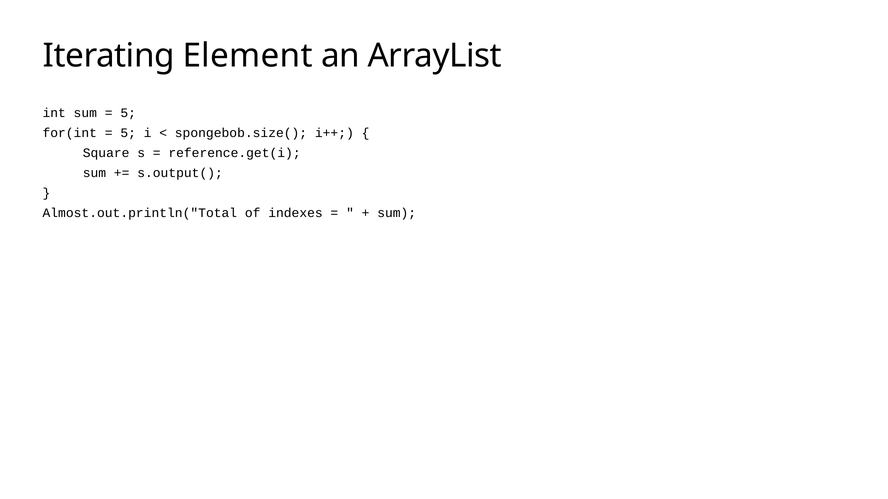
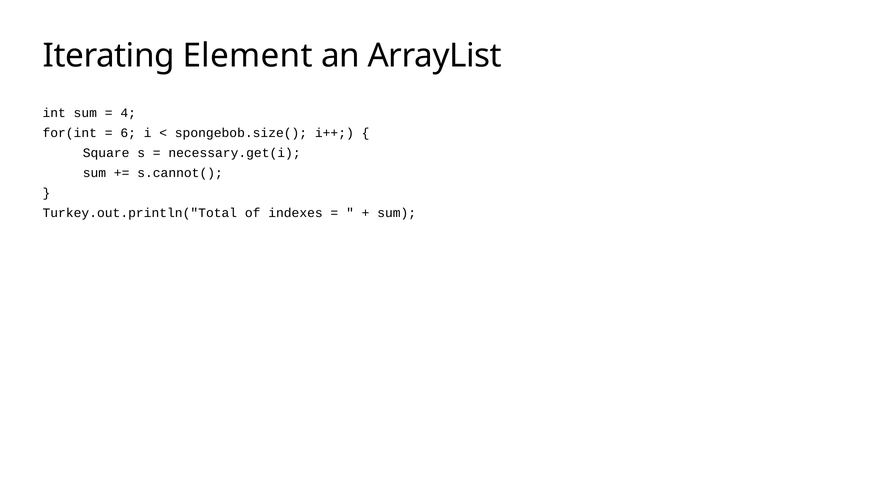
5 at (128, 113): 5 -> 4
5 at (128, 133): 5 -> 6
reference.get(i: reference.get(i -> necessary.get(i
s.output(: s.output( -> s.cannot(
Almost.out.println("Total: Almost.out.println("Total -> Turkey.out.println("Total
